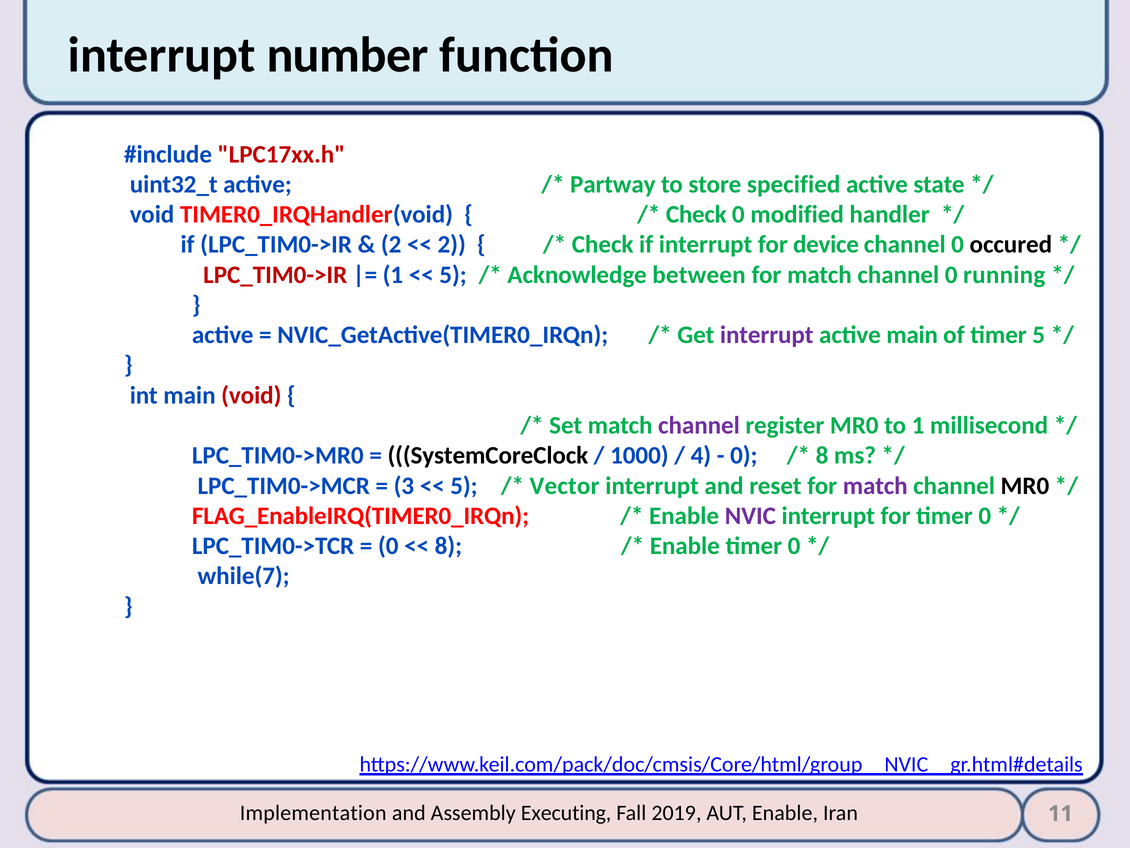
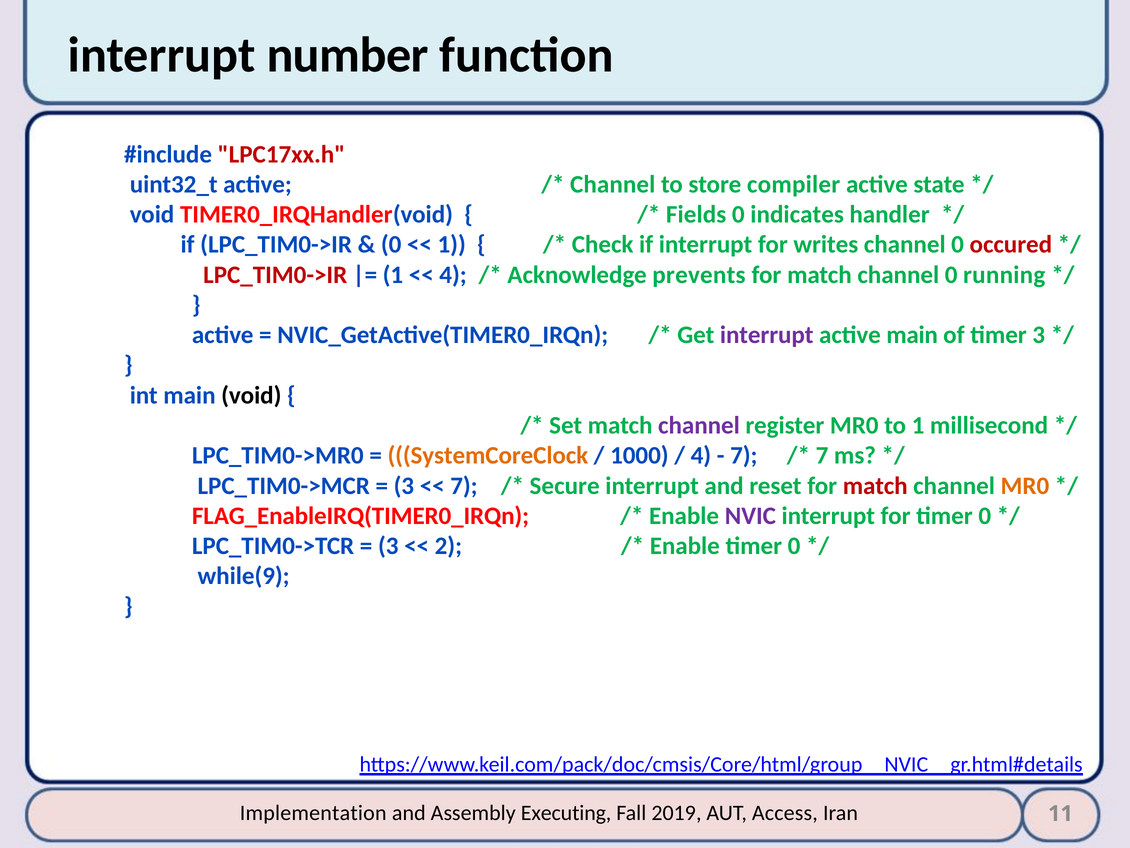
Partway at (613, 184): Partway -> Channel
specified: specified -> compiler
Check at (696, 214): Check -> Fields
modified: modified -> indicates
2 at (391, 245): 2 -> 0
2 at (452, 245): 2 -> 1
device: device -> writes
occured colour: black -> red
5 at (453, 275): 5 -> 4
between: between -> prevents
timer 5: 5 -> 3
void at (251, 395) colour: red -> black
SystemCoreClock colour: black -> orange
0 at (744, 455): 0 -> 7
8 at (822, 455): 8 -> 7
5 at (464, 485): 5 -> 7
Vector: Vector -> Secure
match at (875, 485) colour: purple -> red
MR0 at (1025, 485) colour: black -> orange
0 at (388, 546): 0 -> 3
8 at (448, 546): 8 -> 2
while(7: while(7 -> while(9
AUT Enable: Enable -> Access
